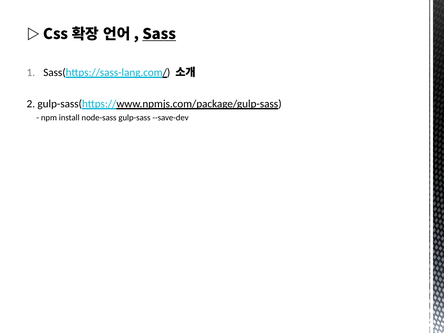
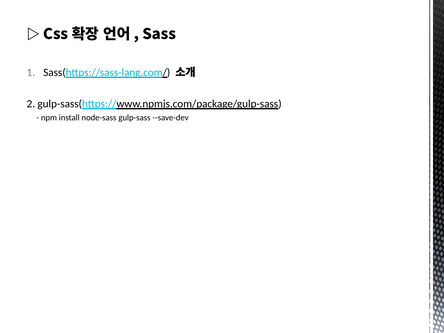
Sass underline: present -> none
